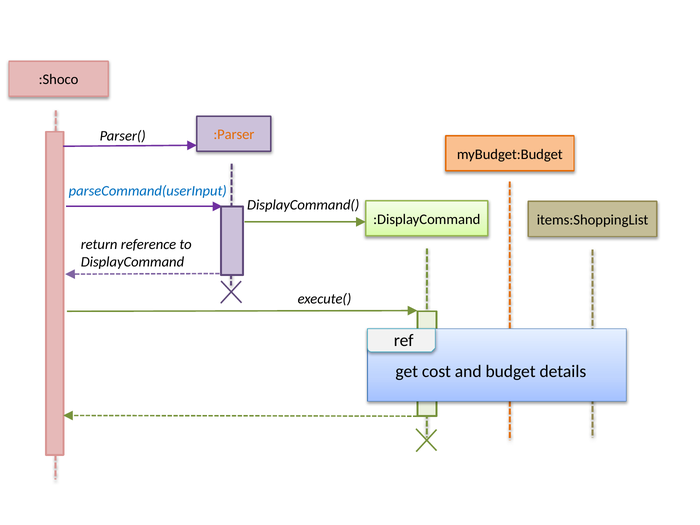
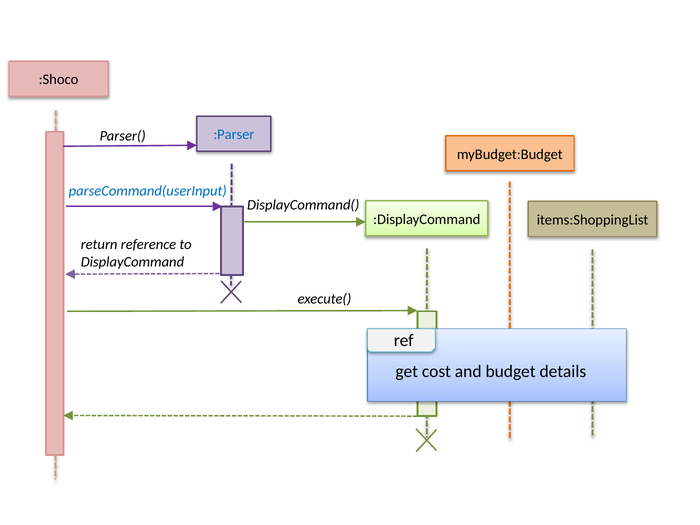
:Parser colour: orange -> blue
